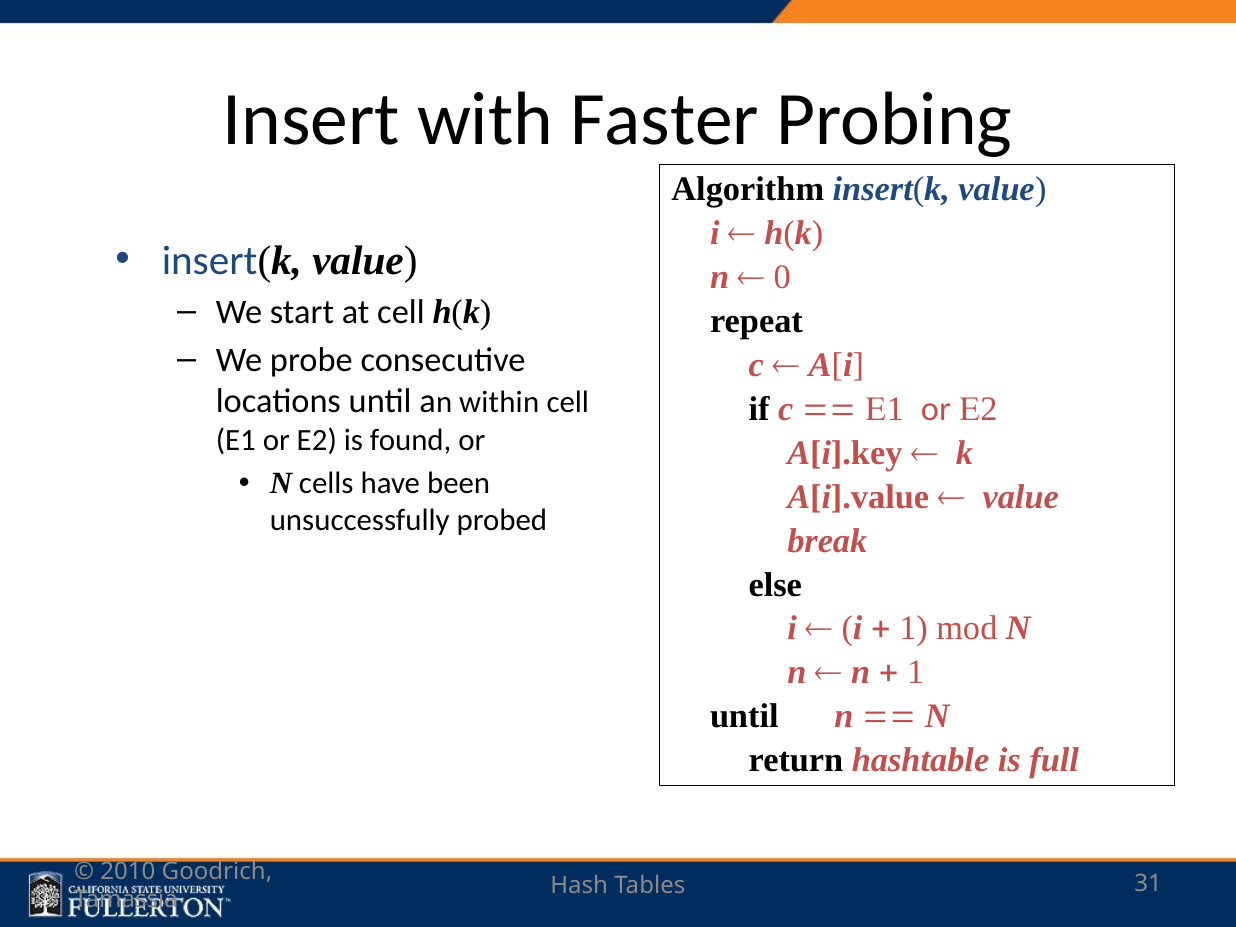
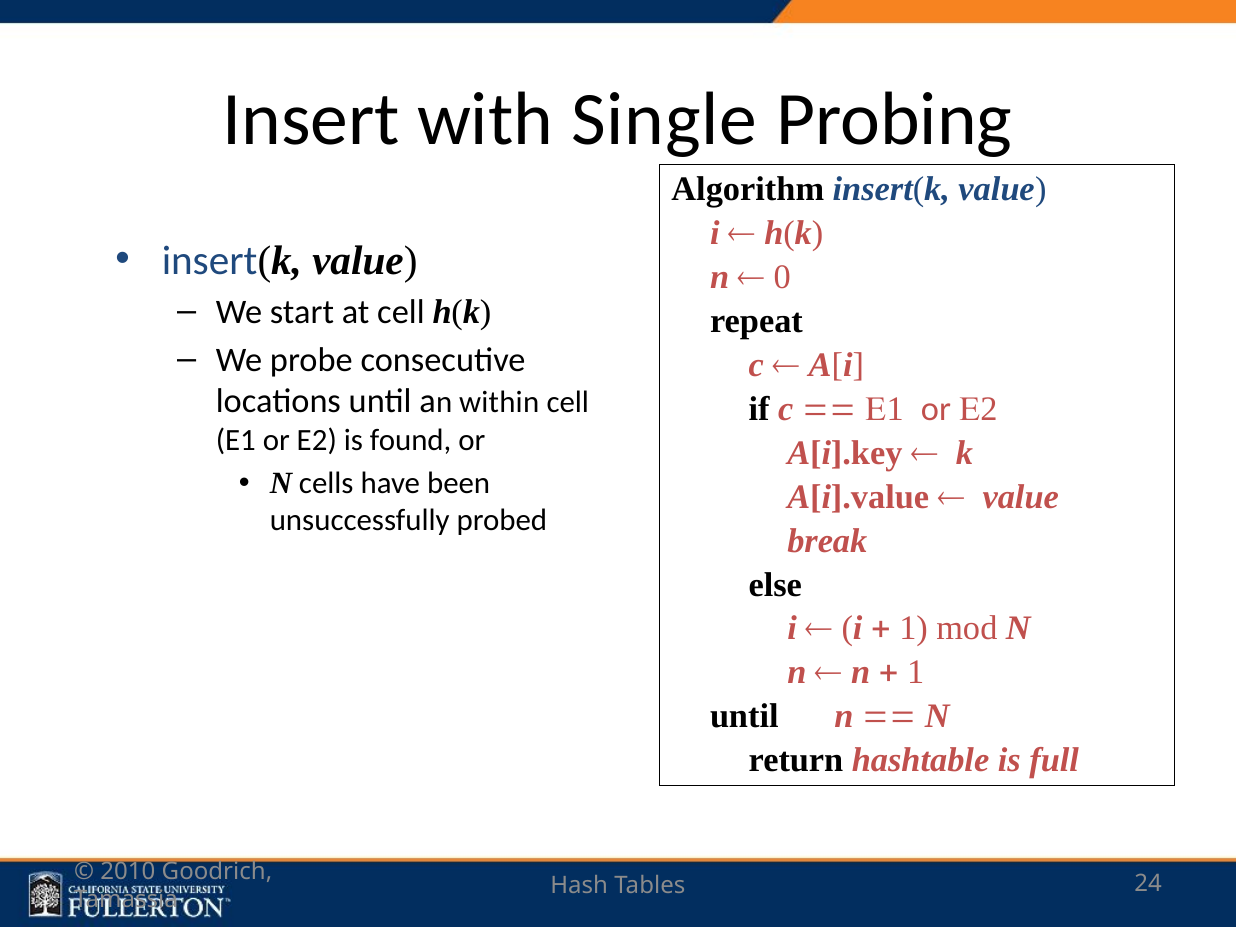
Faster: Faster -> Single
31: 31 -> 24
